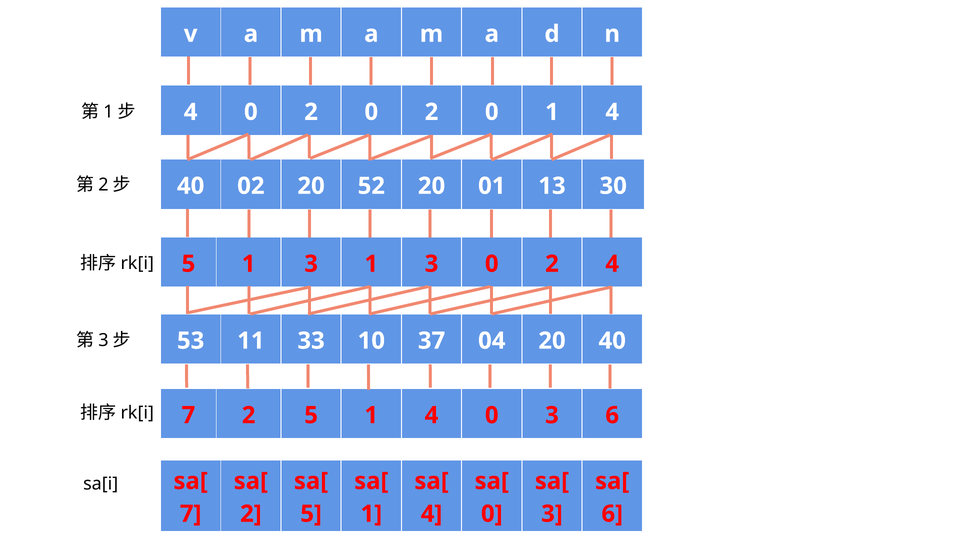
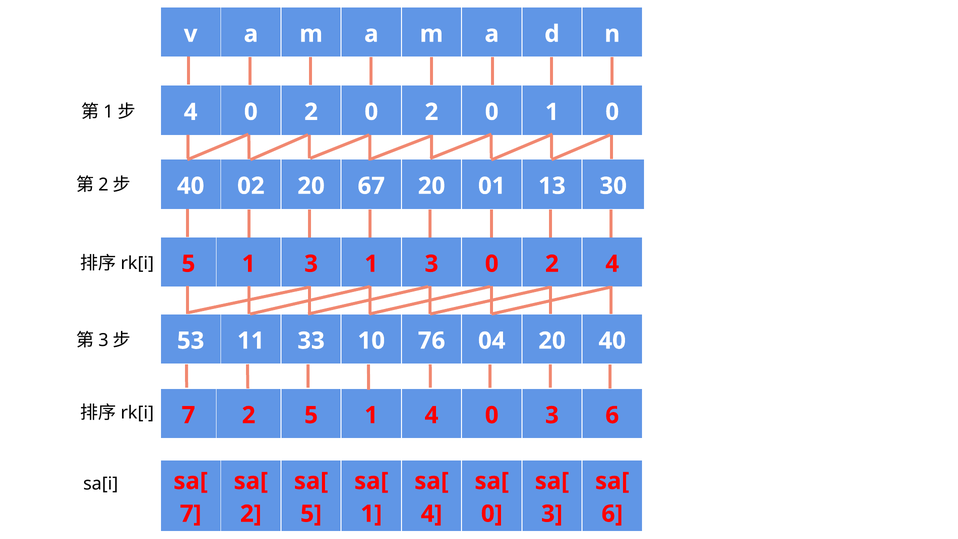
0 1 4: 4 -> 0
52: 52 -> 67
37: 37 -> 76
